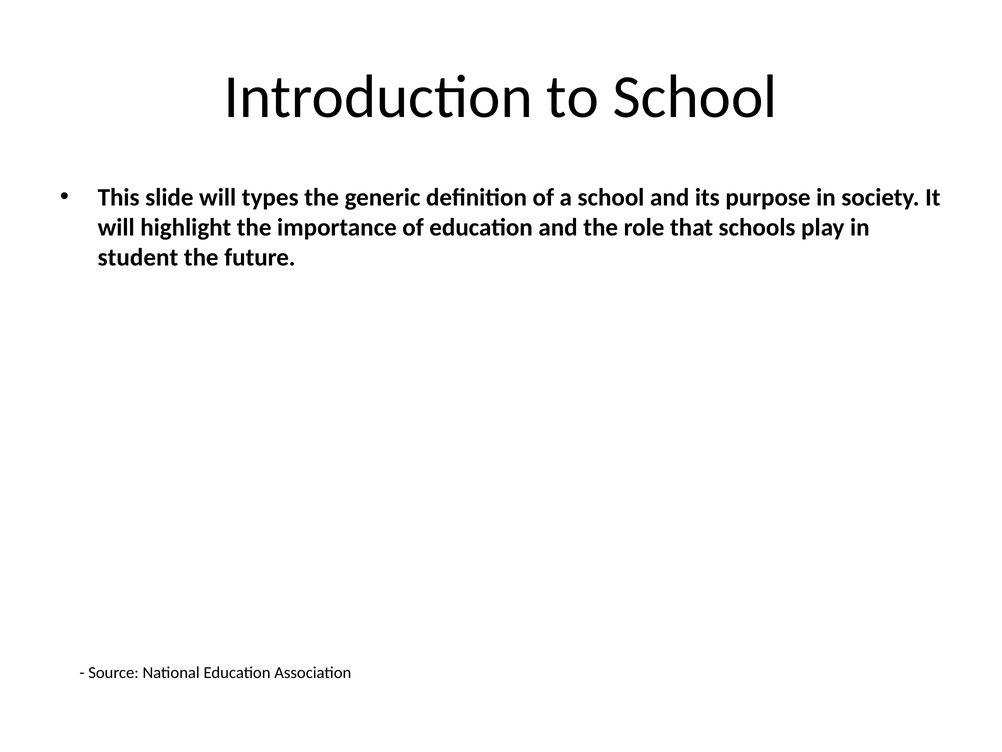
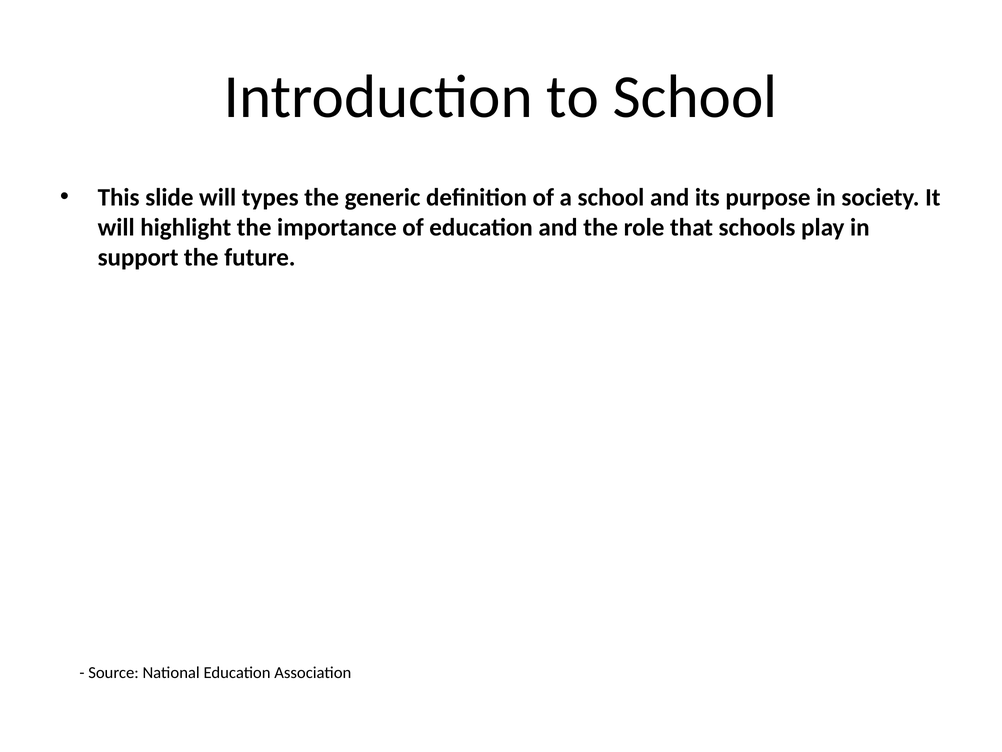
student: student -> support
